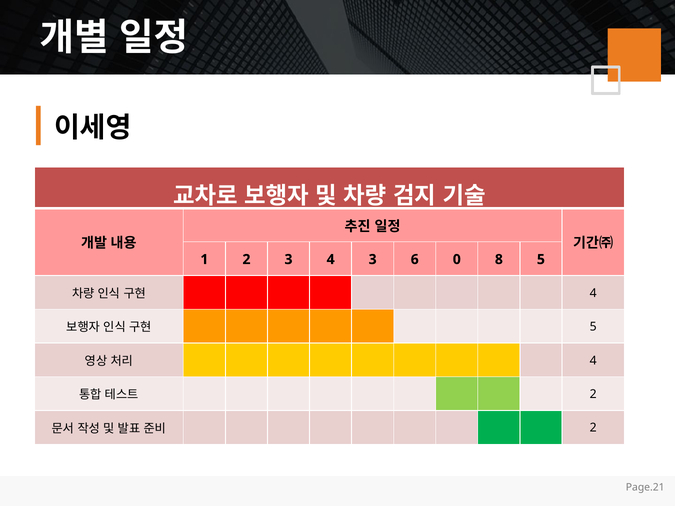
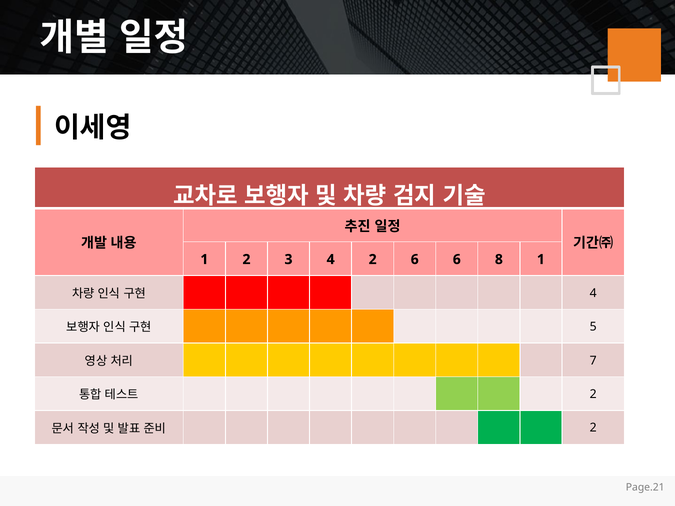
4 3: 3 -> 2
6 0: 0 -> 6
8 5: 5 -> 1
4 at (593, 361): 4 -> 7
